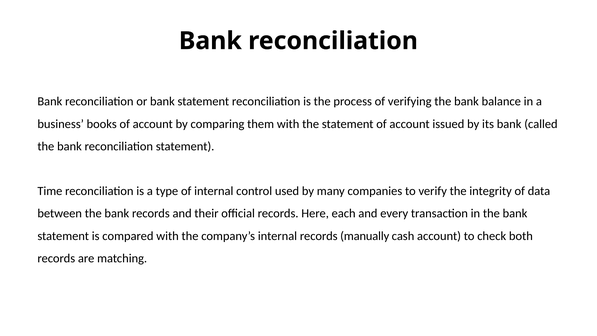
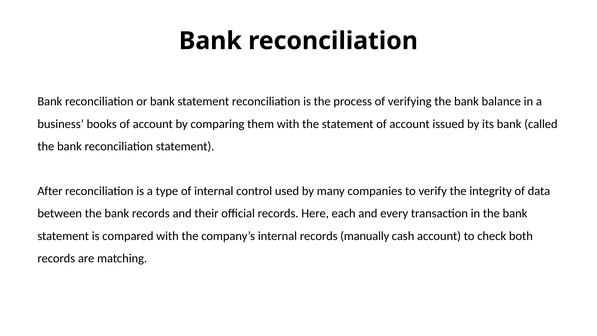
Time: Time -> After
